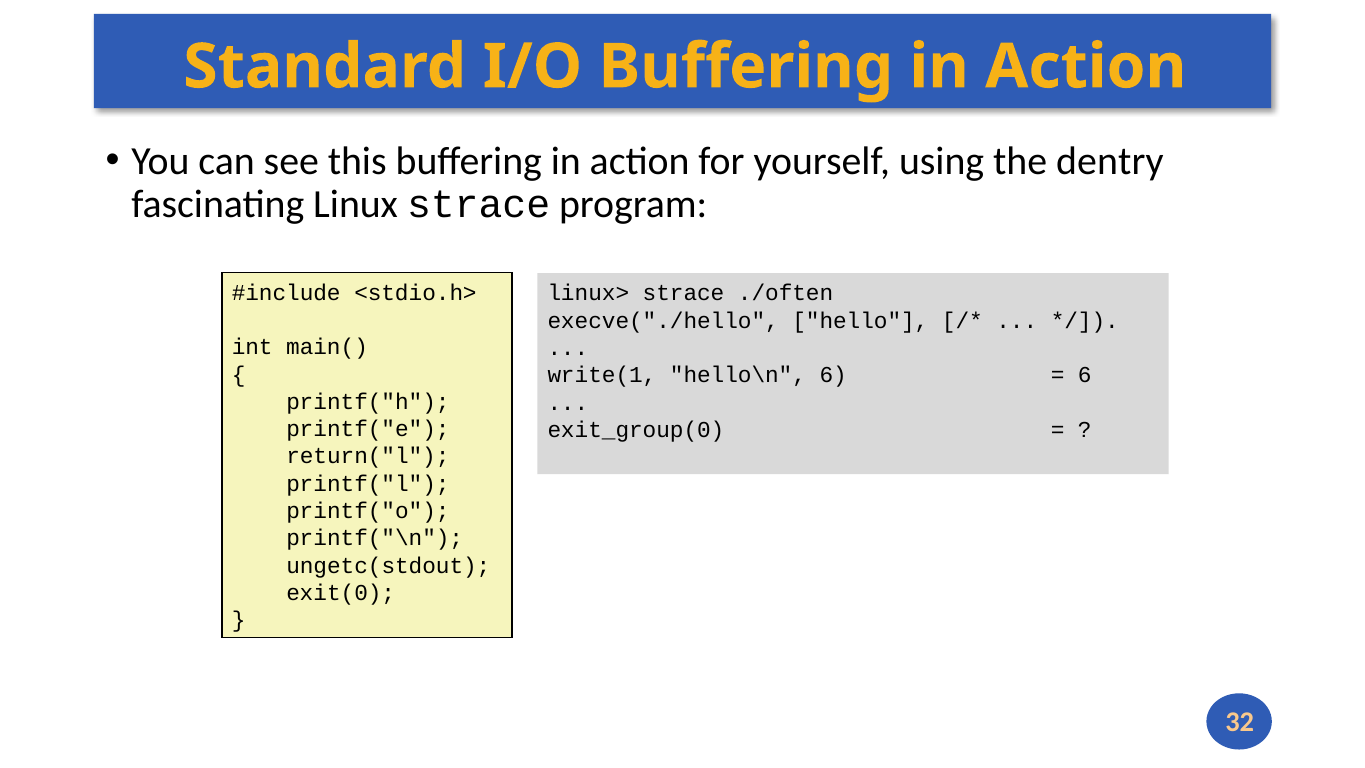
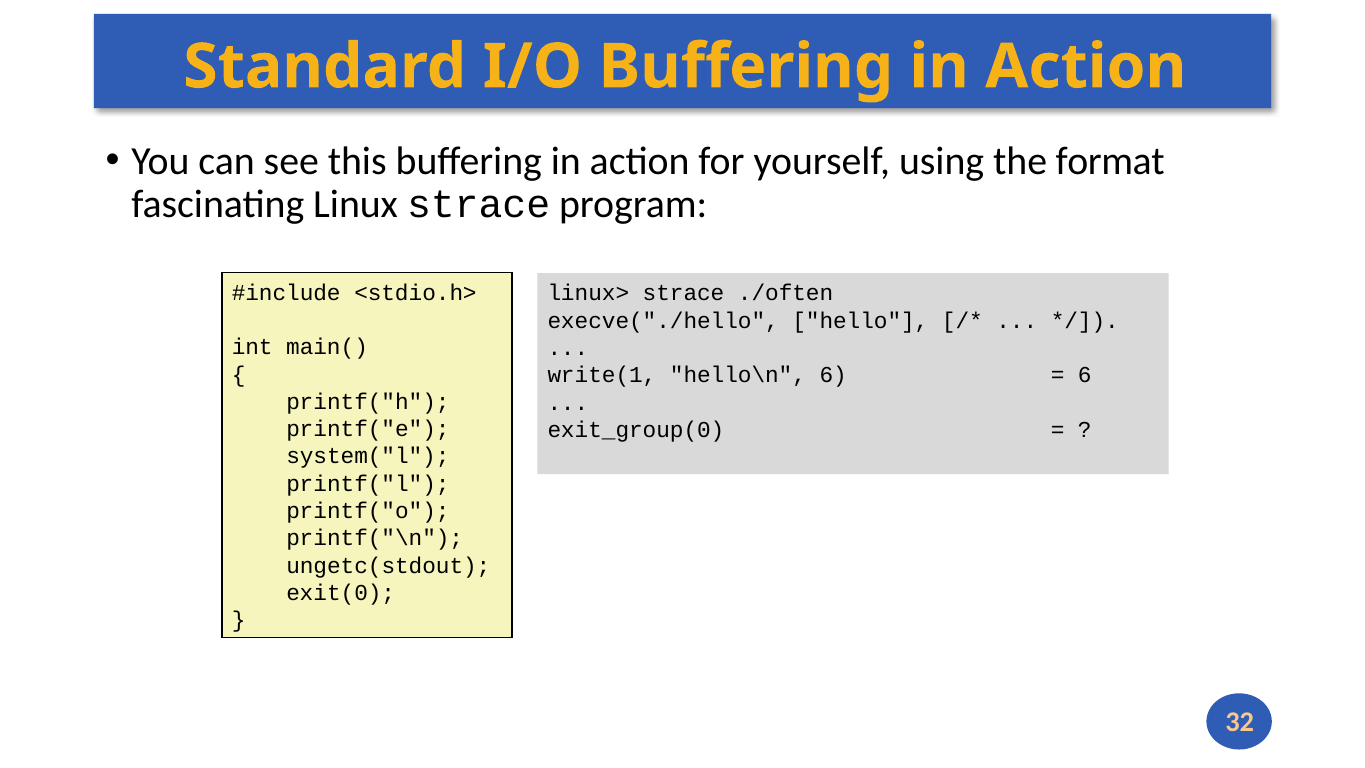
dentry: dentry -> format
return("l: return("l -> system("l
